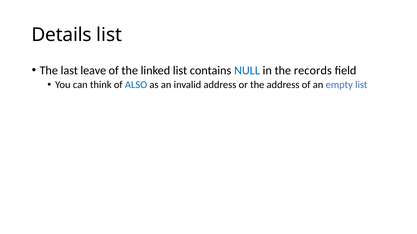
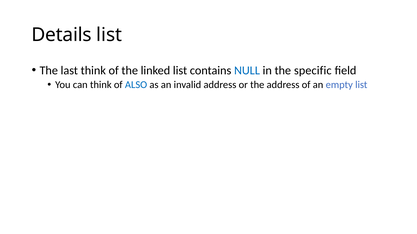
last leave: leave -> think
records: records -> specific
